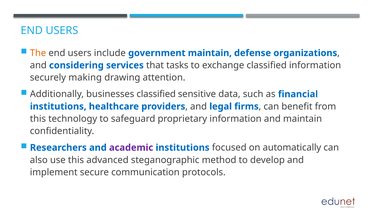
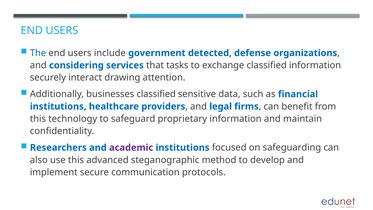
The colour: orange -> blue
government maintain: maintain -> detected
making: making -> interact
automatically: automatically -> safeguarding
